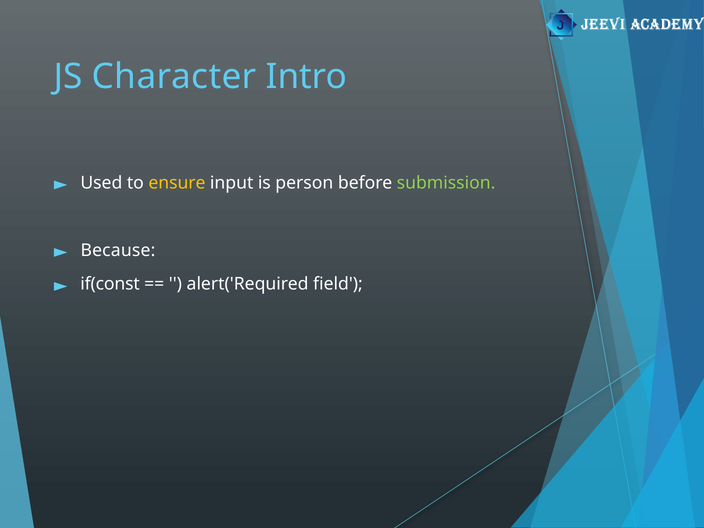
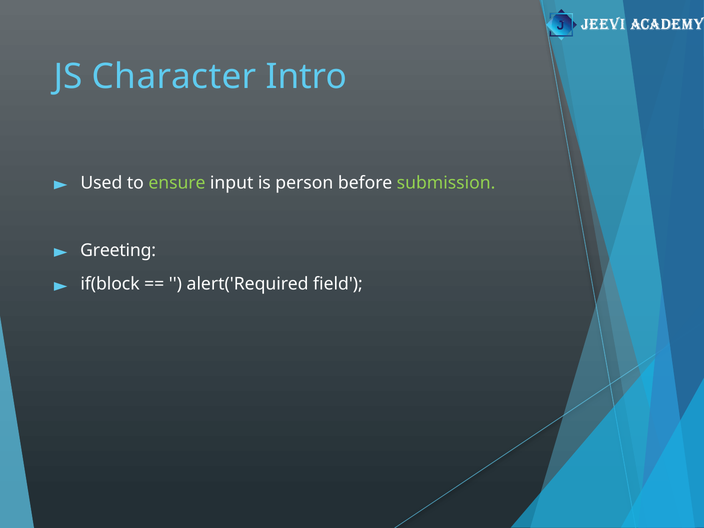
ensure colour: yellow -> light green
Because: Because -> Greeting
if(const: if(const -> if(block
